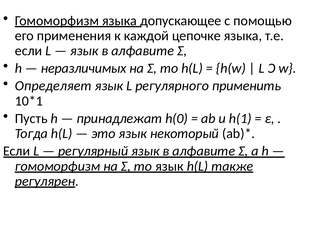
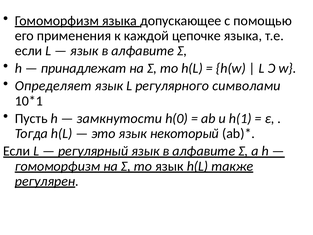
неразличимых: неразличимых -> принадлежат
применить: применить -> символами
принадлежат: принадлежат -> замкнутости
